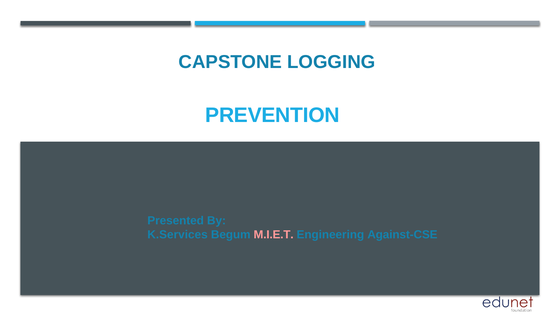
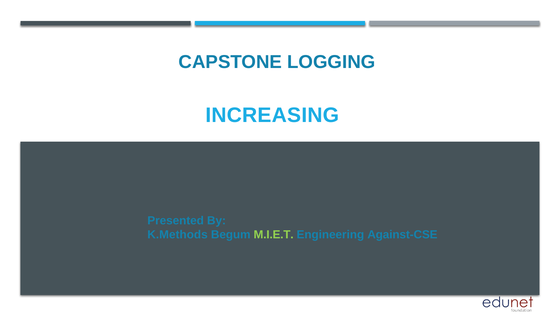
PREVENTION: PREVENTION -> INCREASING
K.Services: K.Services -> K.Methods
M.I.E.T colour: pink -> light green
